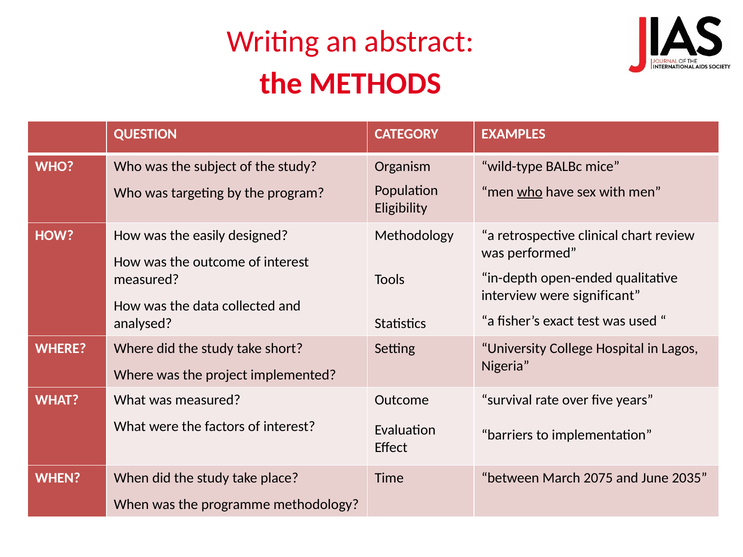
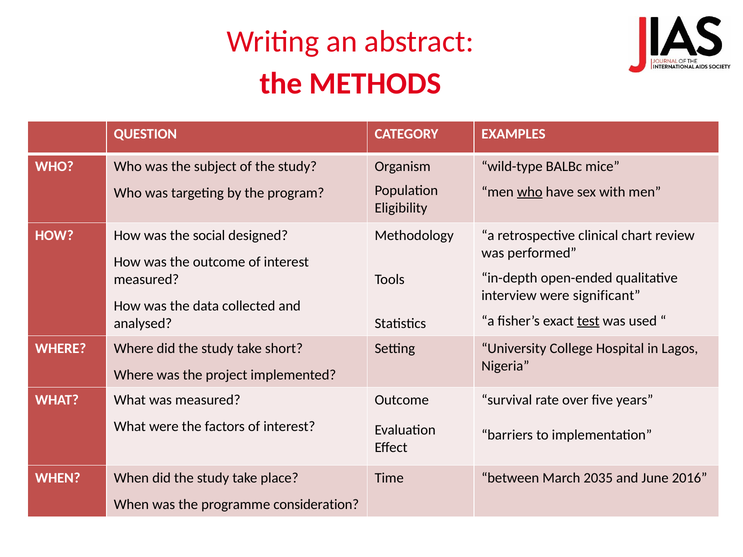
easily: easily -> social
test underline: none -> present
2075: 2075 -> 2035
2035: 2035 -> 2016
programme methodology: methodology -> consideration
